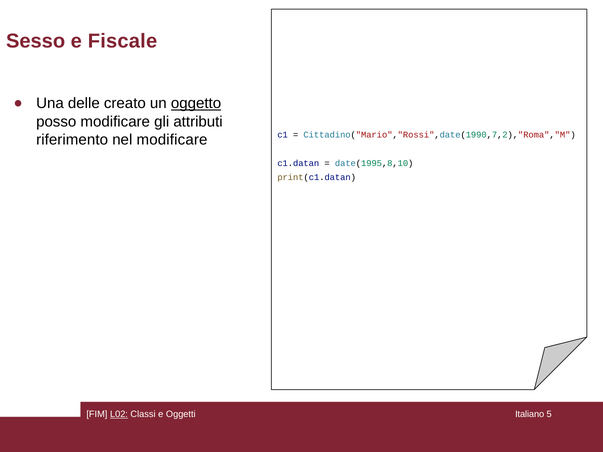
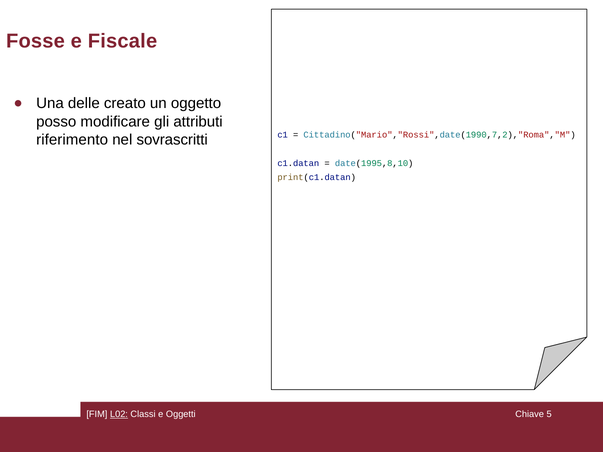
Sesso: Sesso -> Fosse
oggetto underline: present -> none
nel modificare: modificare -> sovrascritti
Italiano: Italiano -> Chiave
